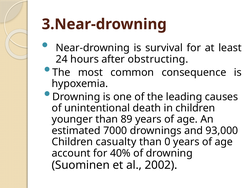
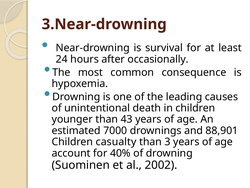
obstructing: obstructing -> occasionally
89: 89 -> 43
93,000: 93,000 -> 88,901
0: 0 -> 3
